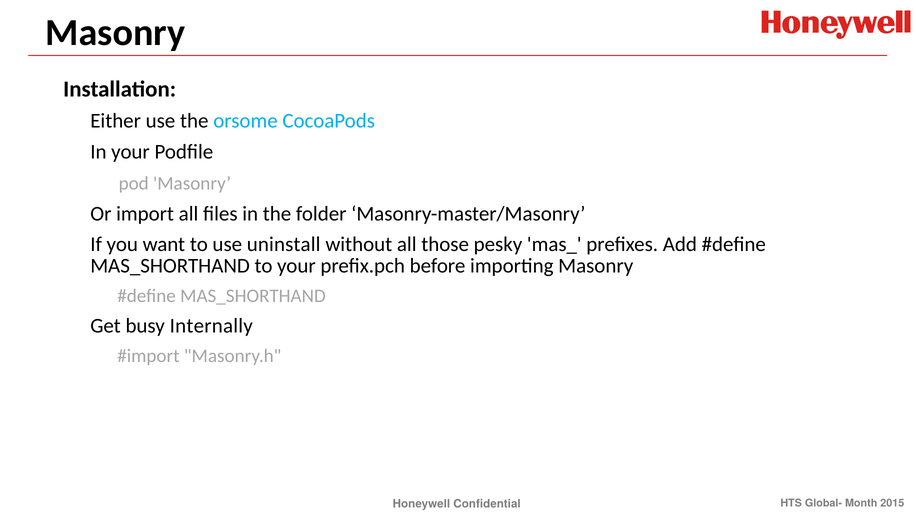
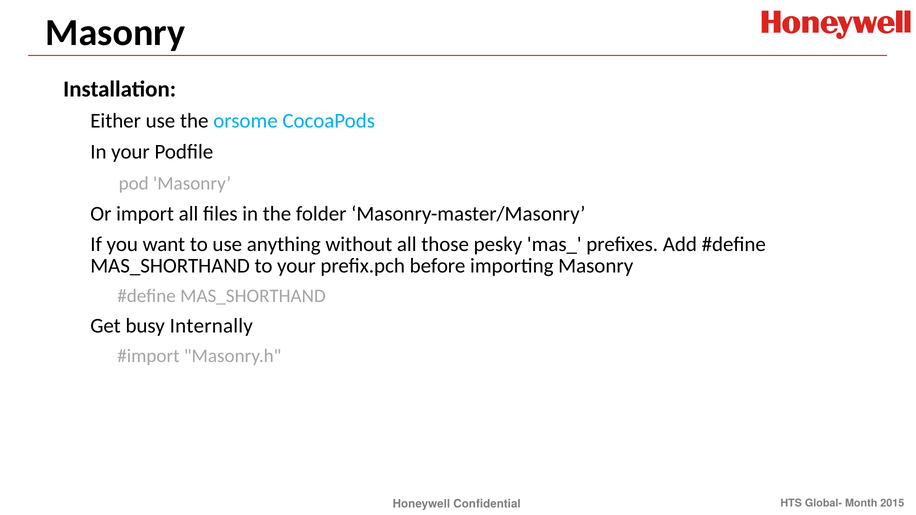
uninstall: uninstall -> anything
